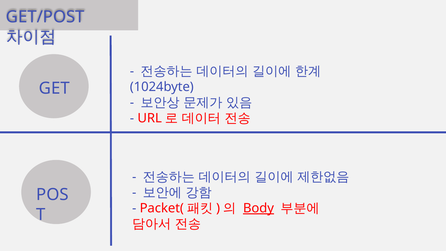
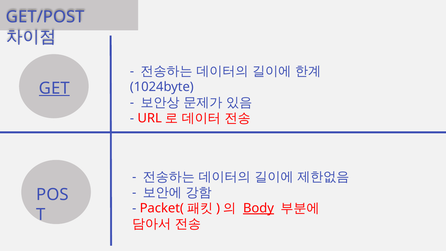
GET underline: none -> present
